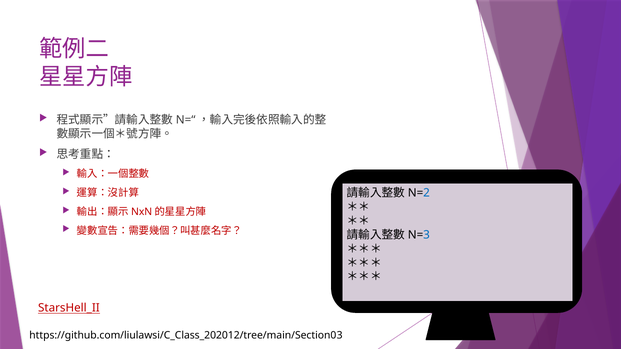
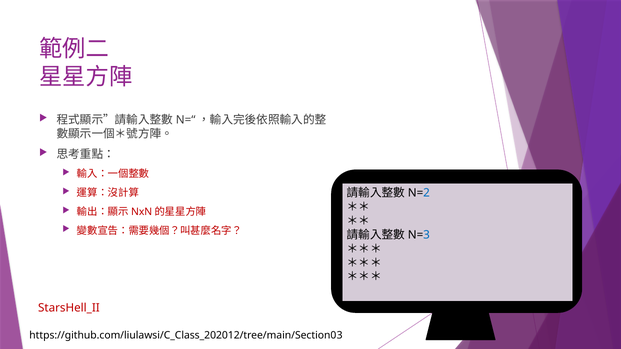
StarsHell_II underline: present -> none
